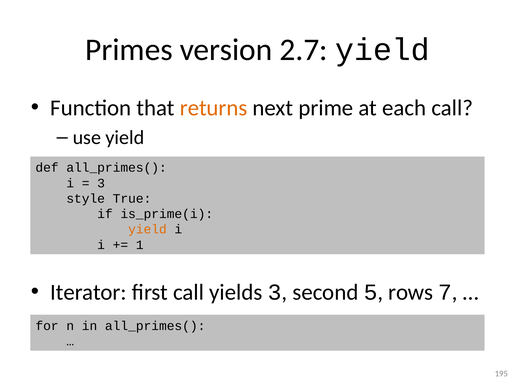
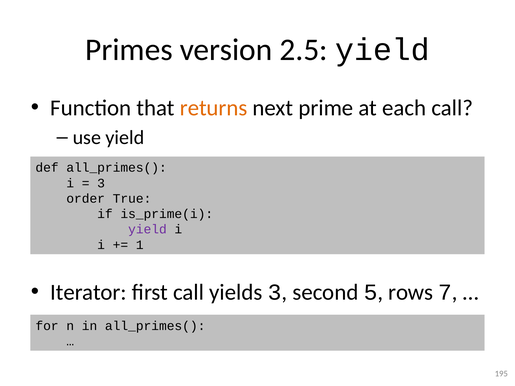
2.7: 2.7 -> 2.5
style: style -> order
yield at (147, 230) colour: orange -> purple
